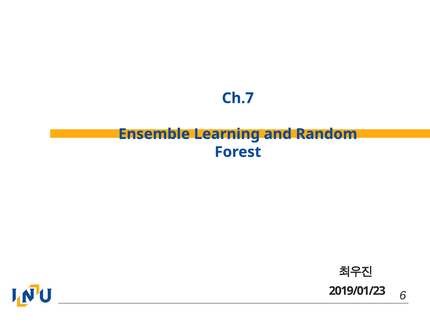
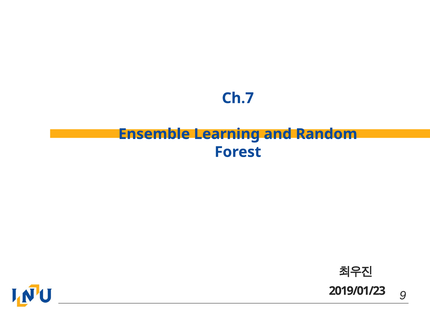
6: 6 -> 9
